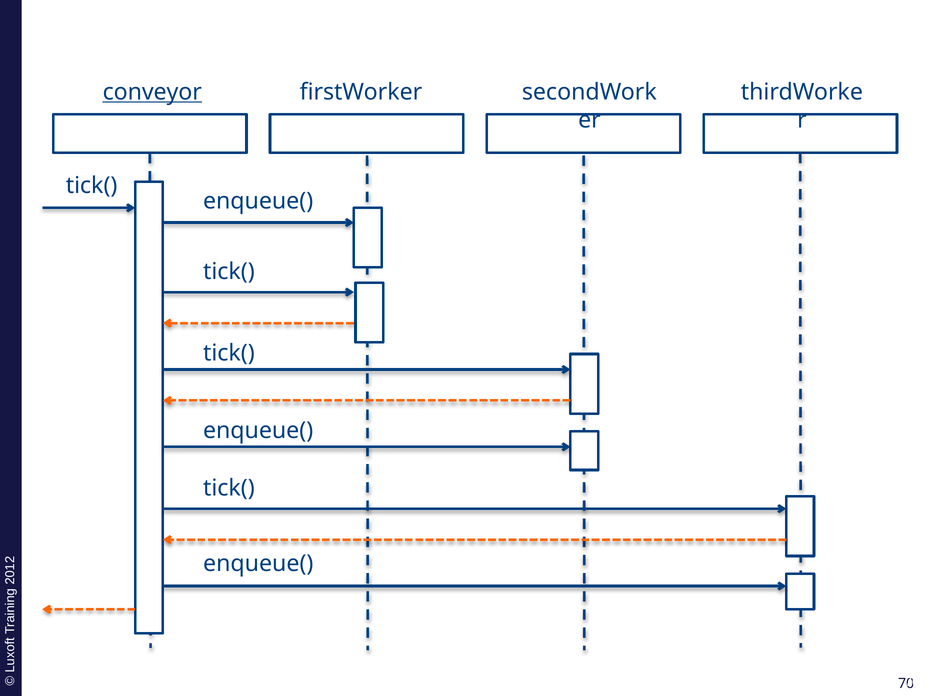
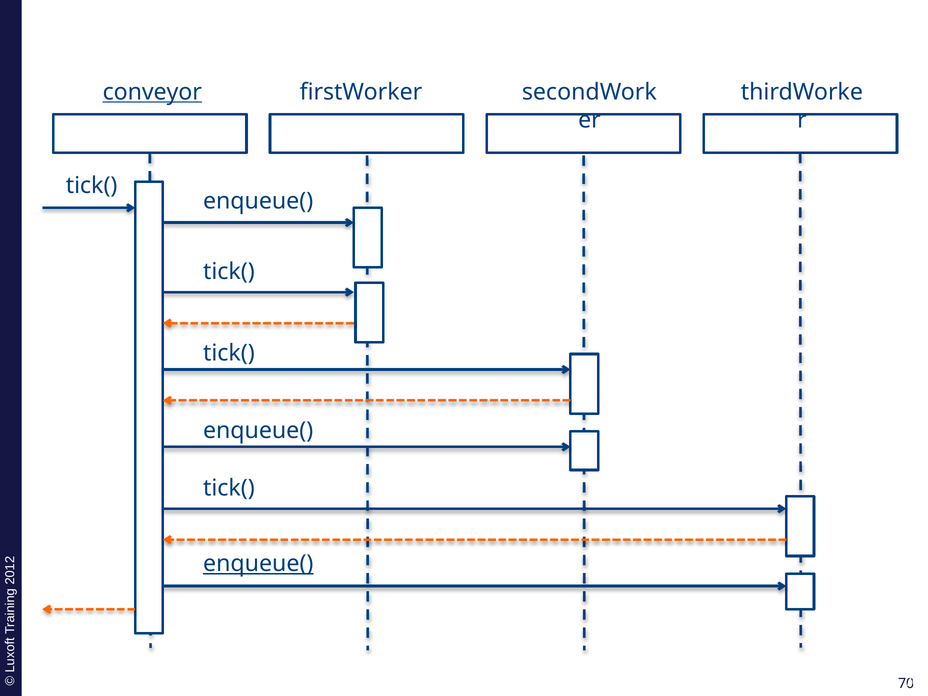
enqueue( at (258, 564) underline: none -> present
